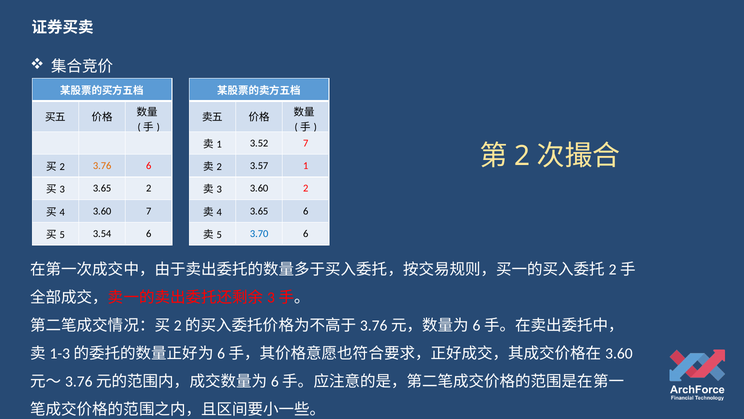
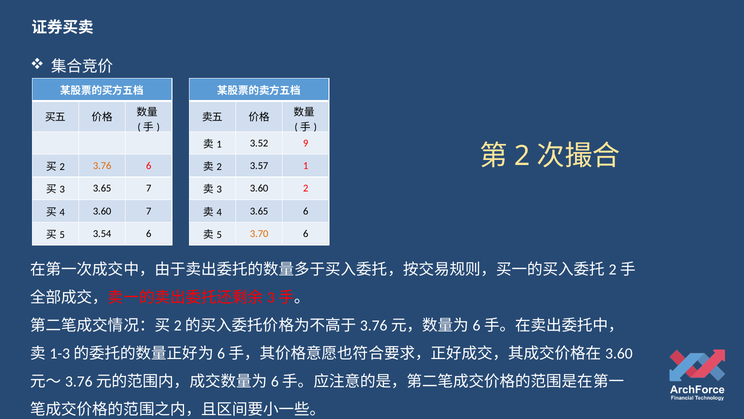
3.52 7: 7 -> 9
3.65 2: 2 -> 7
3.70 colour: blue -> orange
